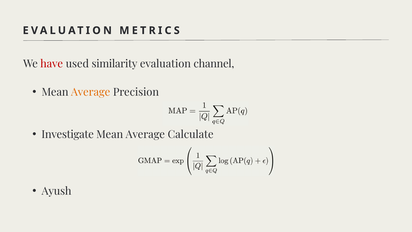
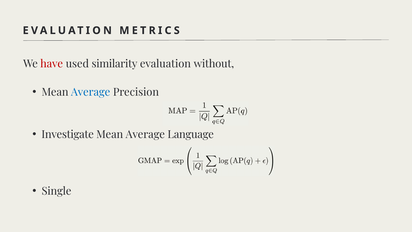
channel: channel -> without
Average at (91, 92) colour: orange -> blue
Calculate: Calculate -> Language
Ayush: Ayush -> Single
